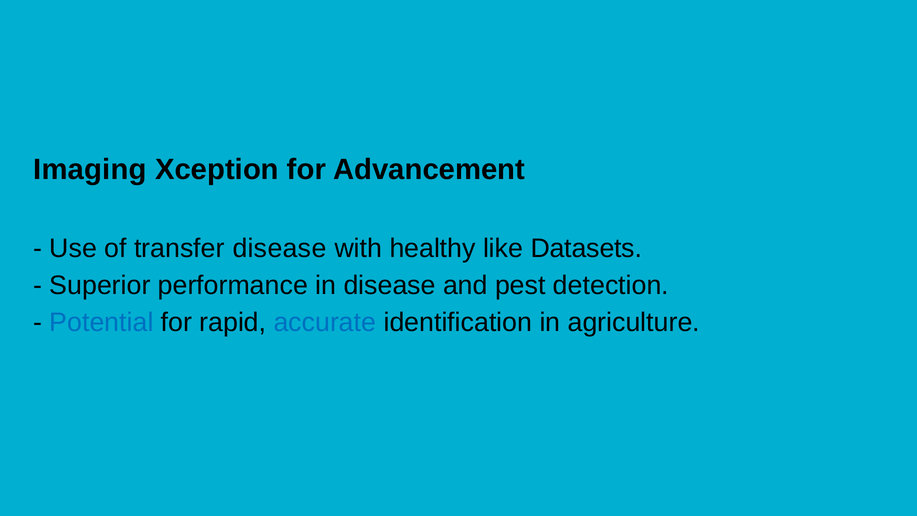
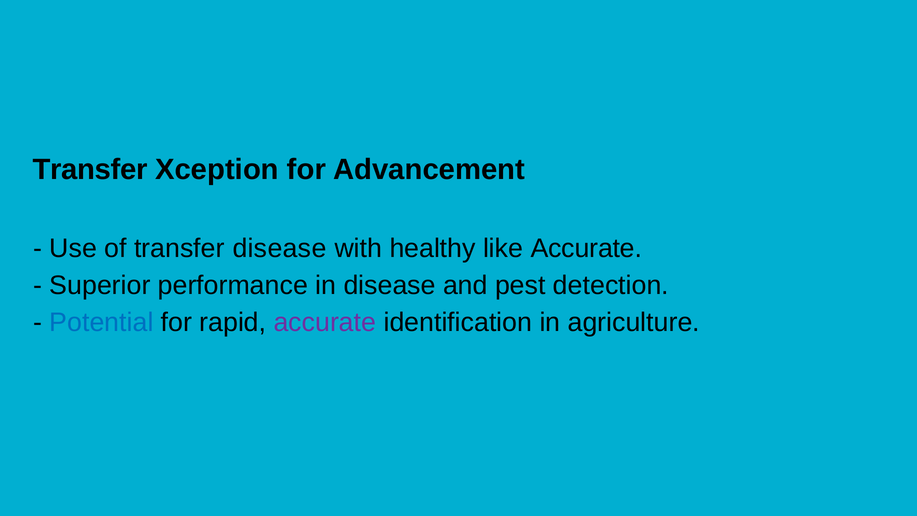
Imaging at (90, 170): Imaging -> Transfer
like Datasets: Datasets -> Accurate
accurate at (325, 322) colour: blue -> purple
